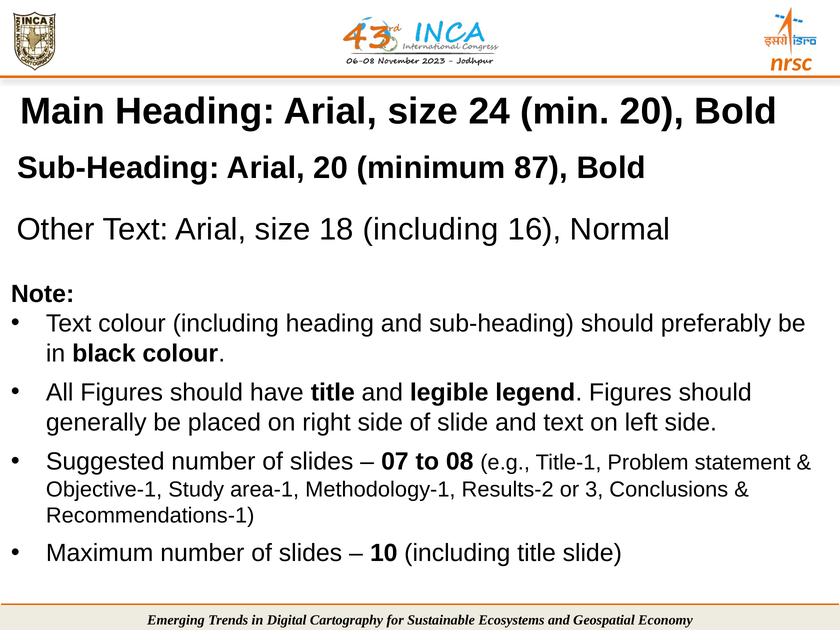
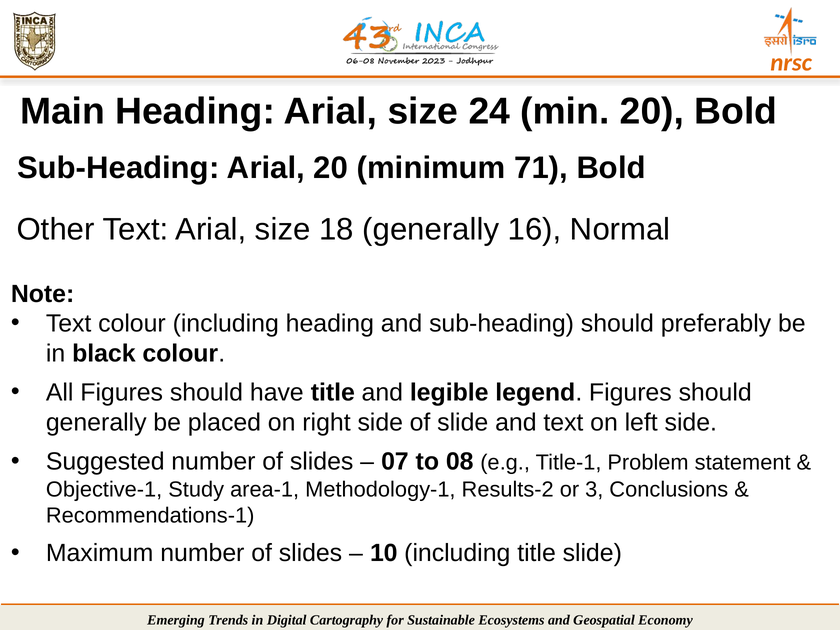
87: 87 -> 71
18 including: including -> generally
